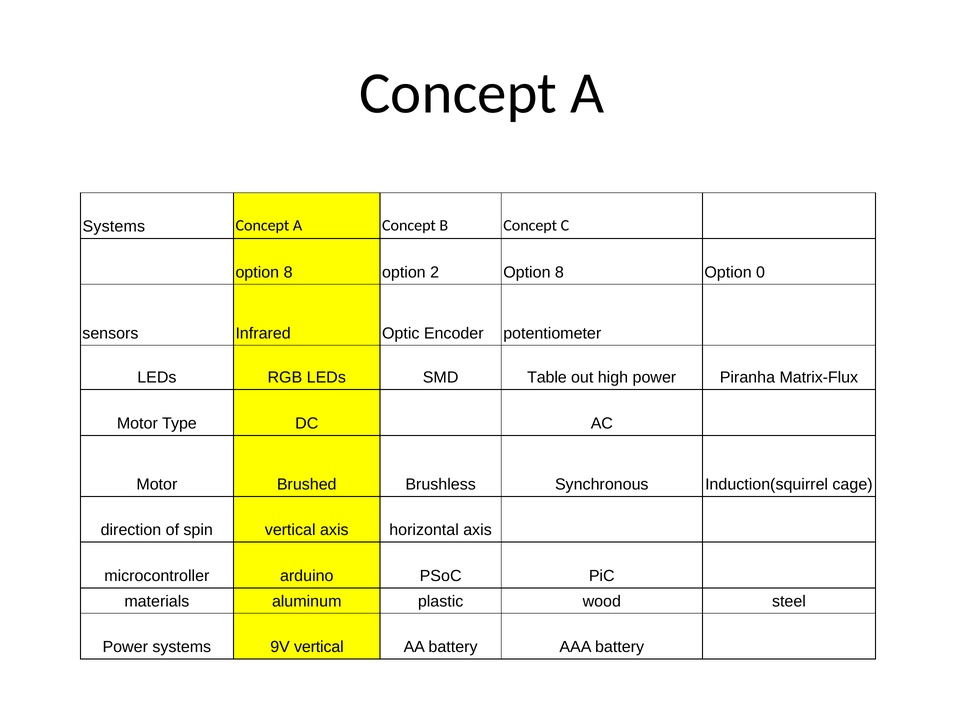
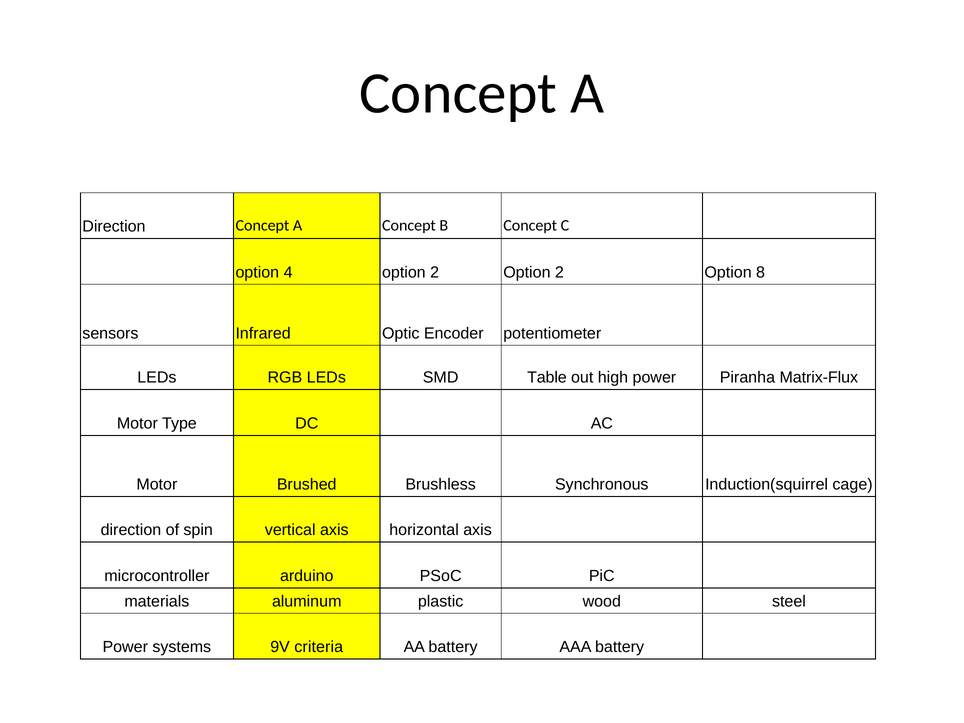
Systems at (114, 227): Systems -> Direction
8 at (288, 272): 8 -> 4
2 Option 8: 8 -> 2
0: 0 -> 8
9V vertical: vertical -> criteria
